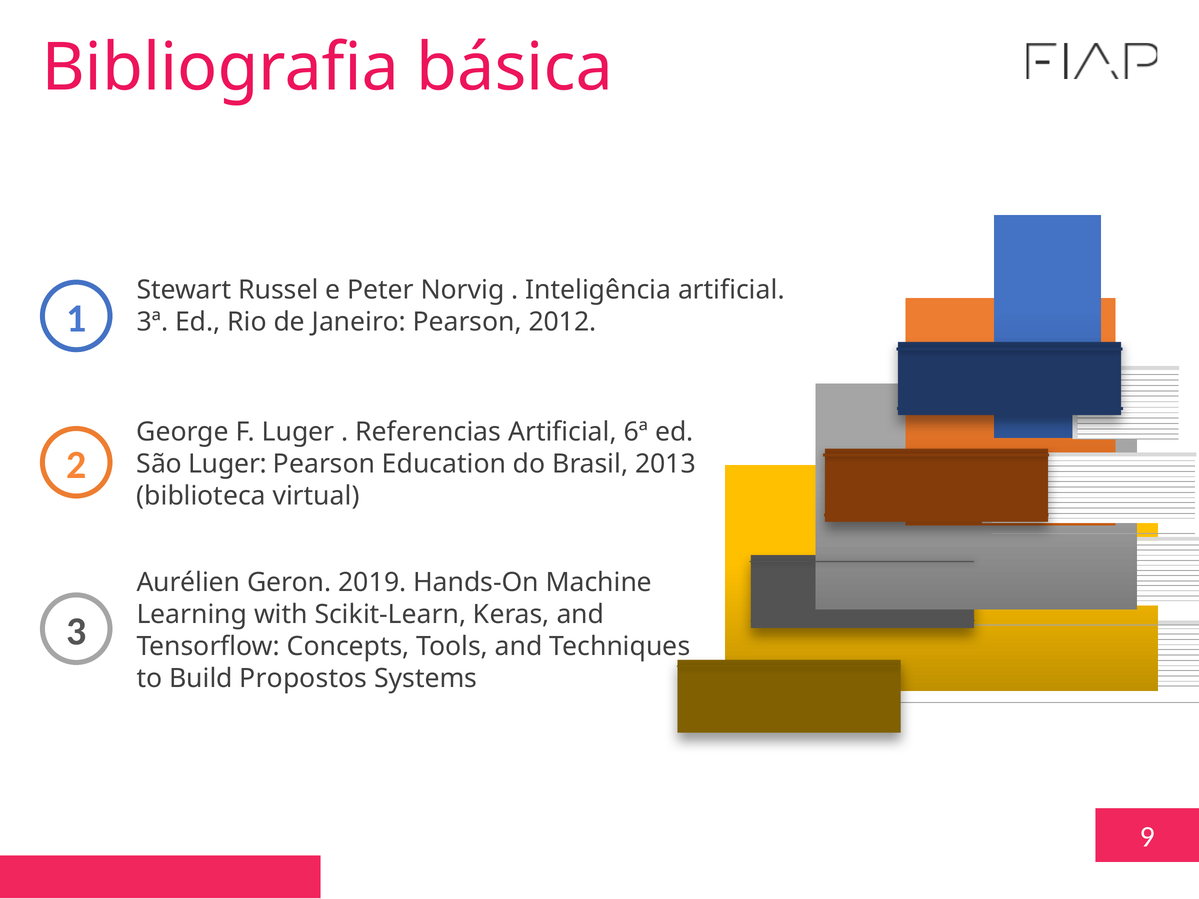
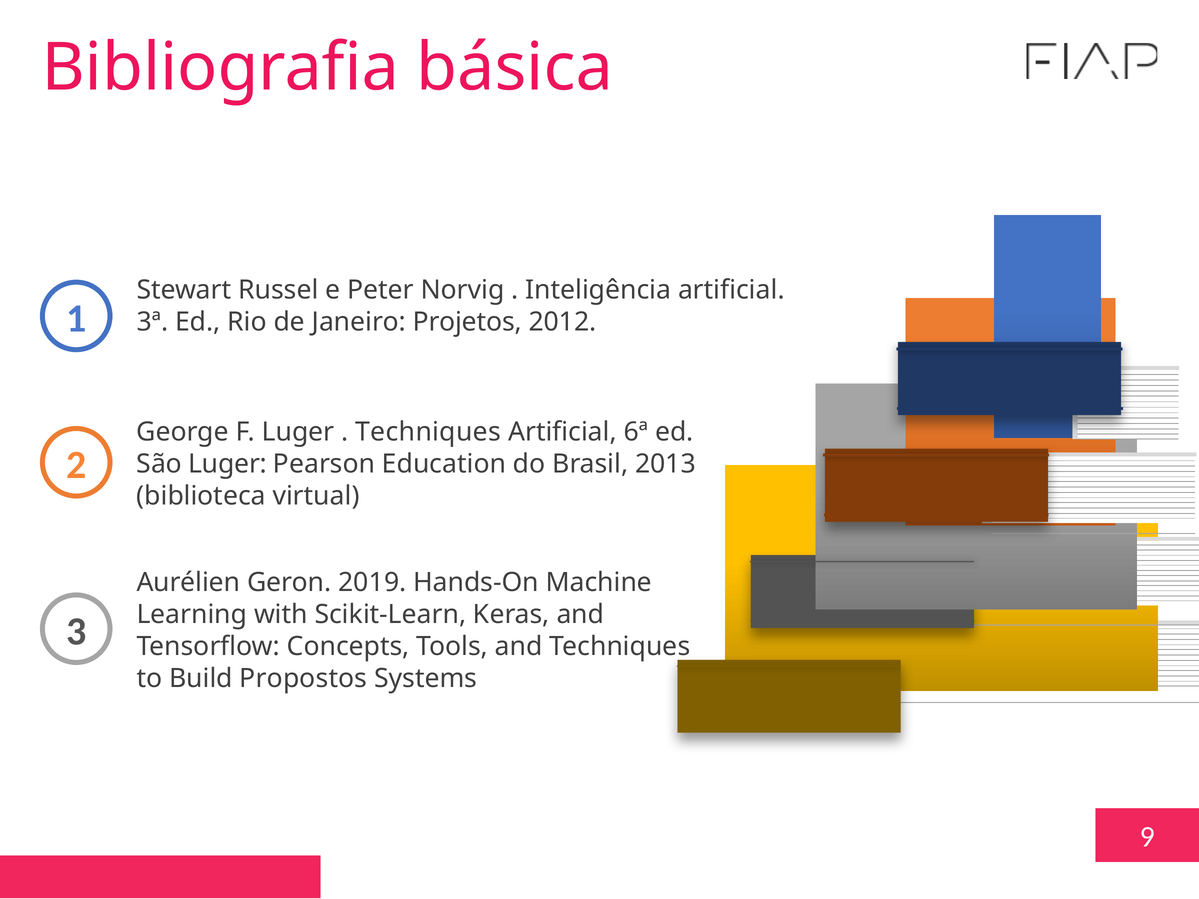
Janeiro Pearson: Pearson -> Projetos
Referencias at (428, 432): Referencias -> Techniques
